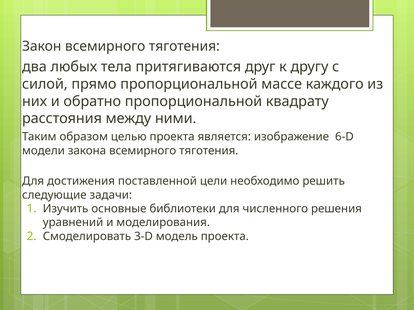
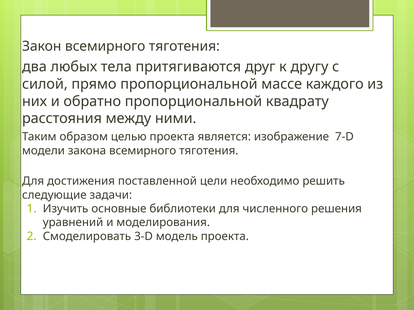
6-D: 6-D -> 7-D
